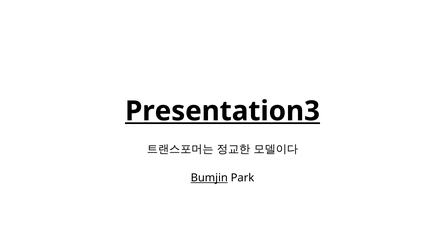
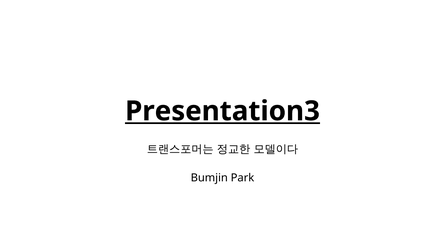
Bumjin underline: present -> none
